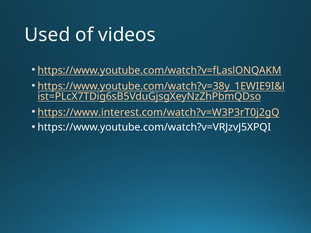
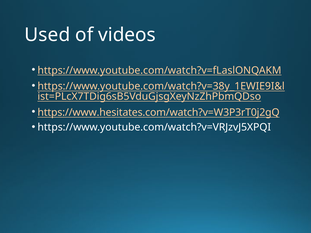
https://www.interest.com/watch?v=W3P3rT0j2gQ: https://www.interest.com/watch?v=W3P3rT0j2gQ -> https://www.hesitates.com/watch?v=W3P3rT0j2gQ
